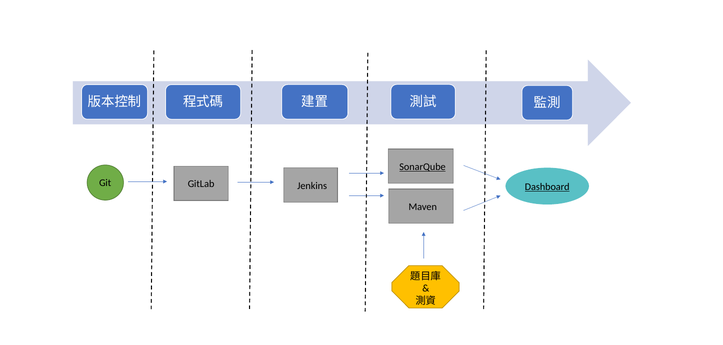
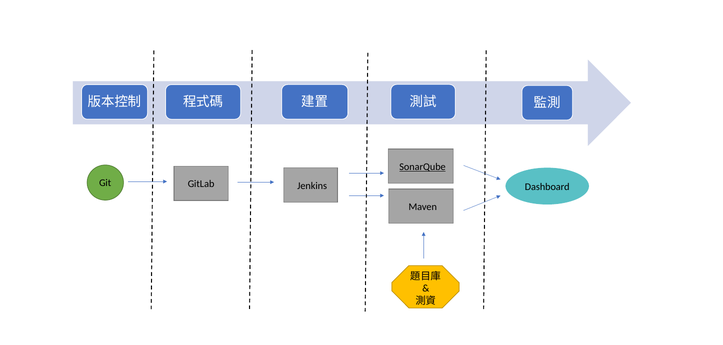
Dashboard underline: present -> none
